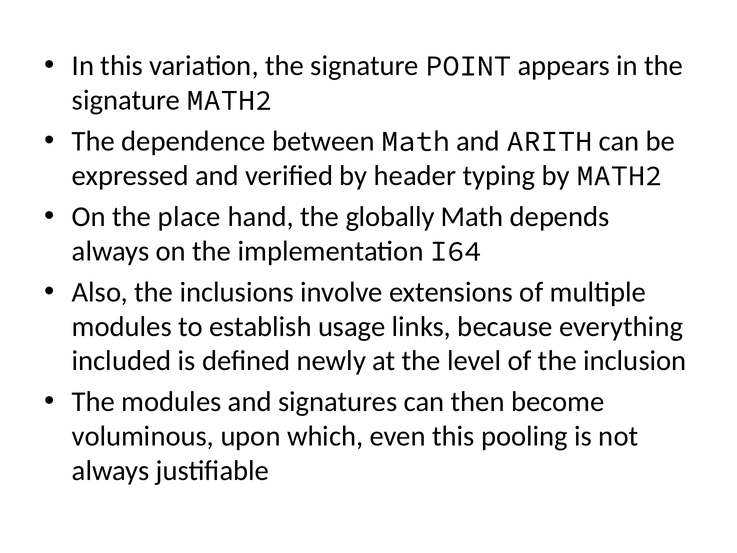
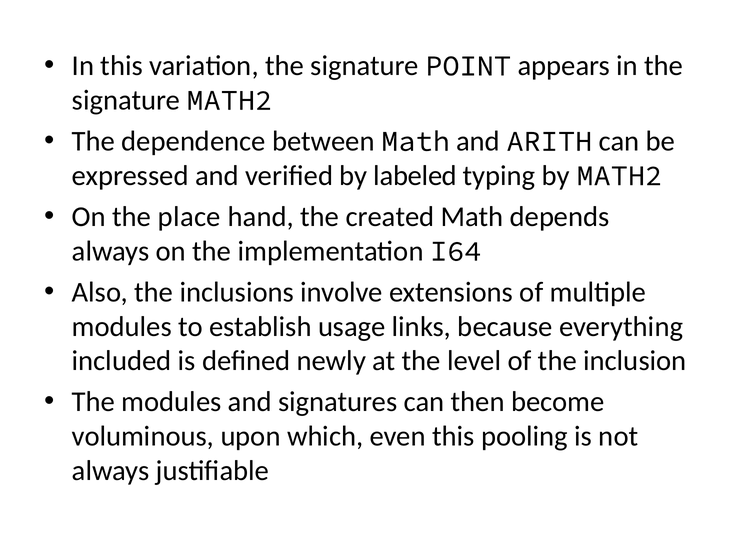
header: header -> labeled
globally: globally -> created
